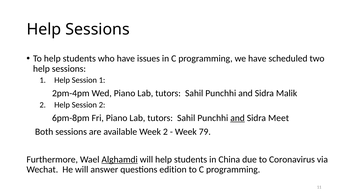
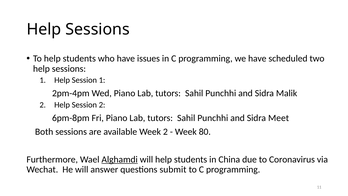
and at (238, 118) underline: present -> none
79: 79 -> 80
edition: edition -> submit
